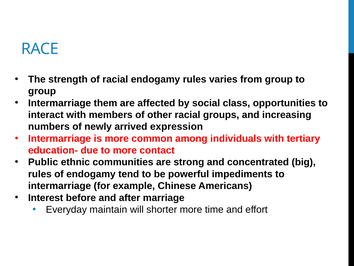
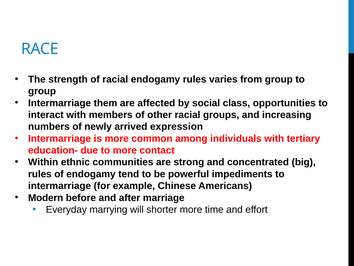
Public: Public -> Within
Interest: Interest -> Modern
maintain: maintain -> marrying
